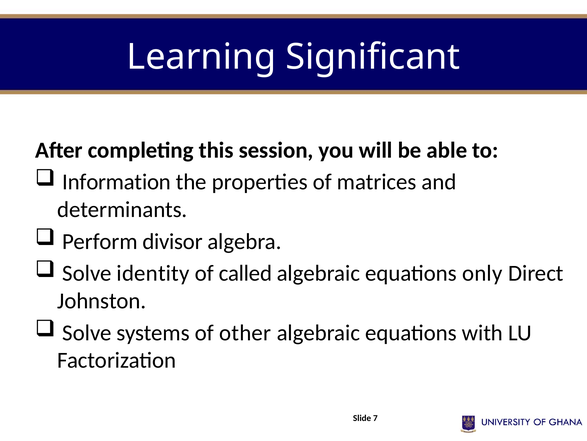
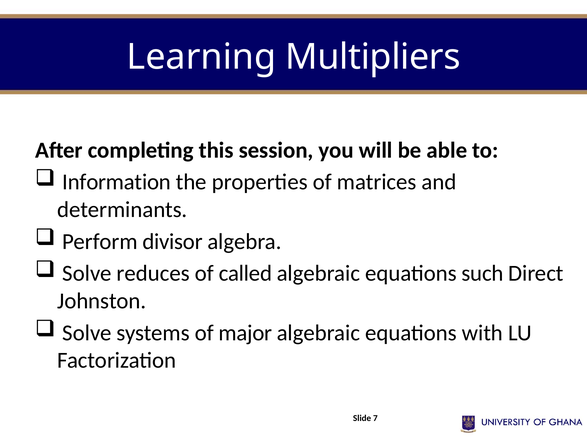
Significant: Significant -> Multipliers
identity: identity -> reduces
only: only -> such
other: other -> major
